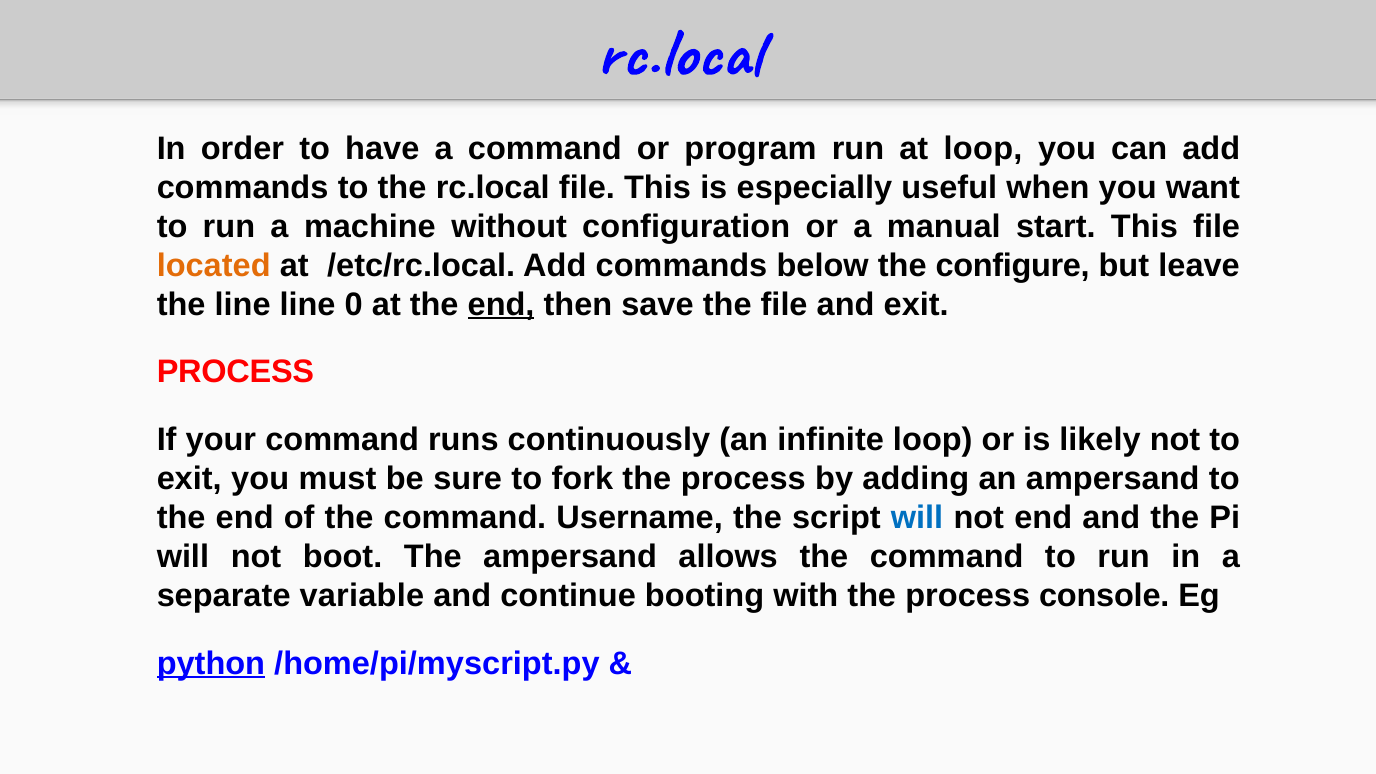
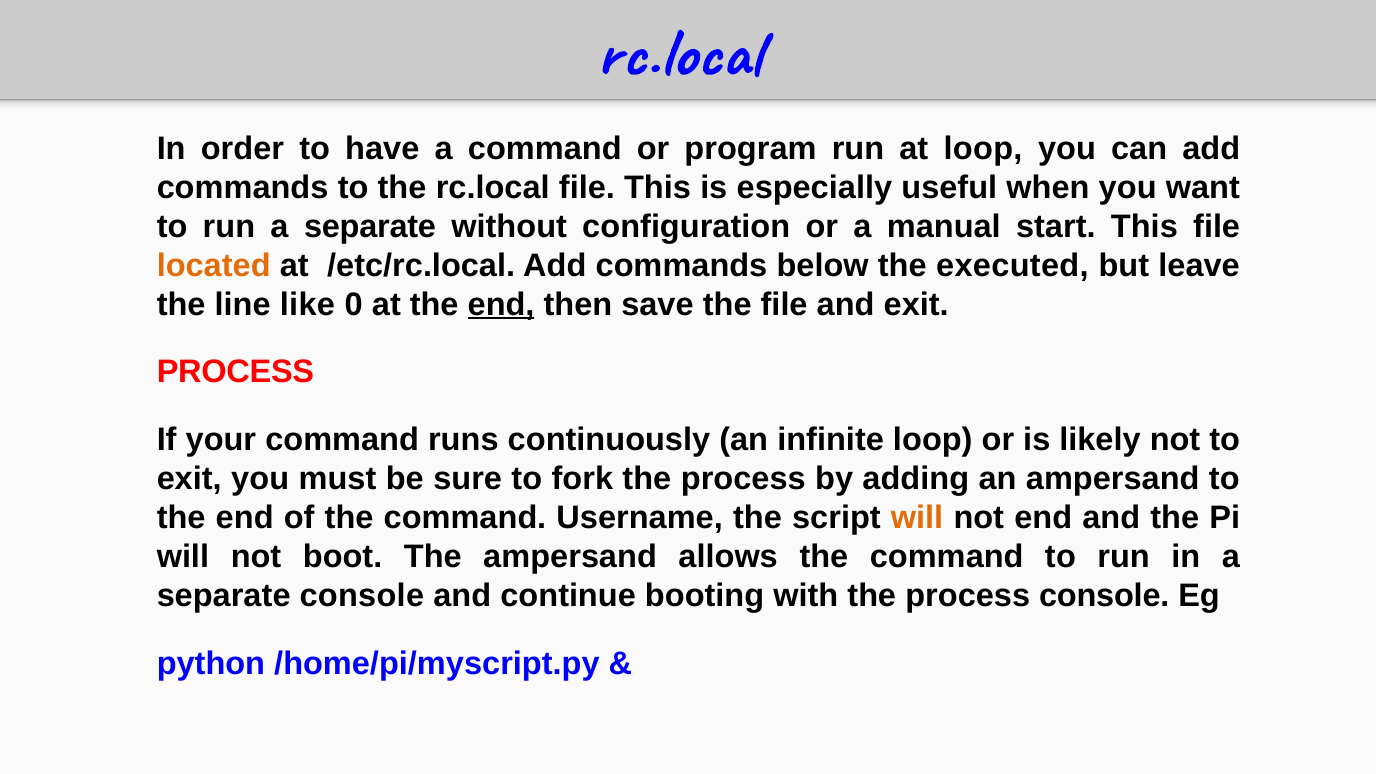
run a machine: machine -> separate
configure: configure -> executed
line line: line -> like
will at (917, 518) colour: blue -> orange
separate variable: variable -> console
python underline: present -> none
